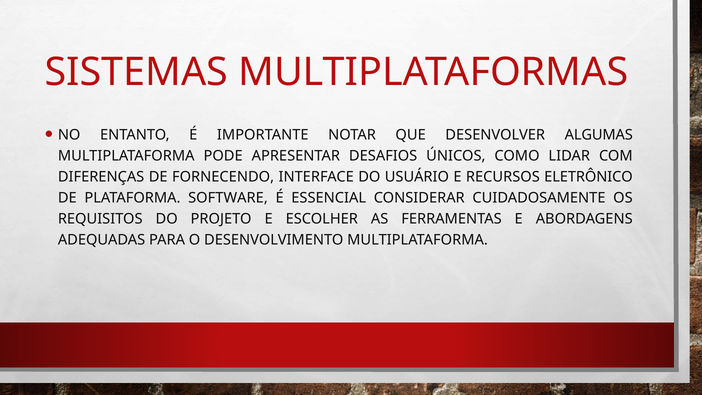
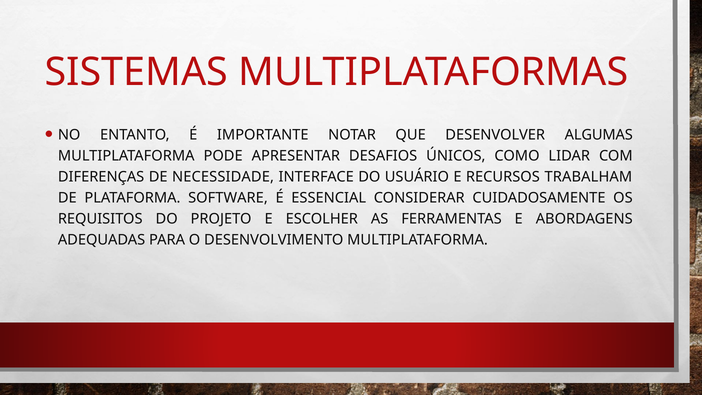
FORNECENDO: FORNECENDO -> NECESSIDADE
ELETRÔNICO: ELETRÔNICO -> TRABALHAM
